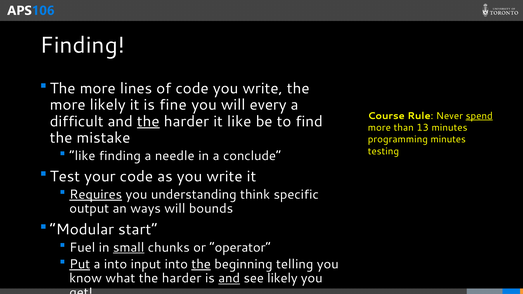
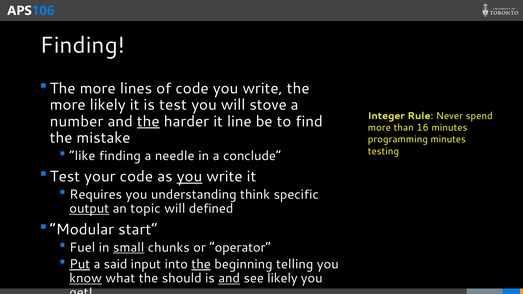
is fine: fine -> test
every: every -> stove
Course: Course -> Integer
spend underline: present -> none
difficult: difficult -> number
it like: like -> line
13: 13 -> 16
you at (190, 177) underline: none -> present
Requires underline: present -> none
output underline: none -> present
ways: ways -> topic
bounds: bounds -> defined
a into: into -> said
know underline: none -> present
what the harder: harder -> should
